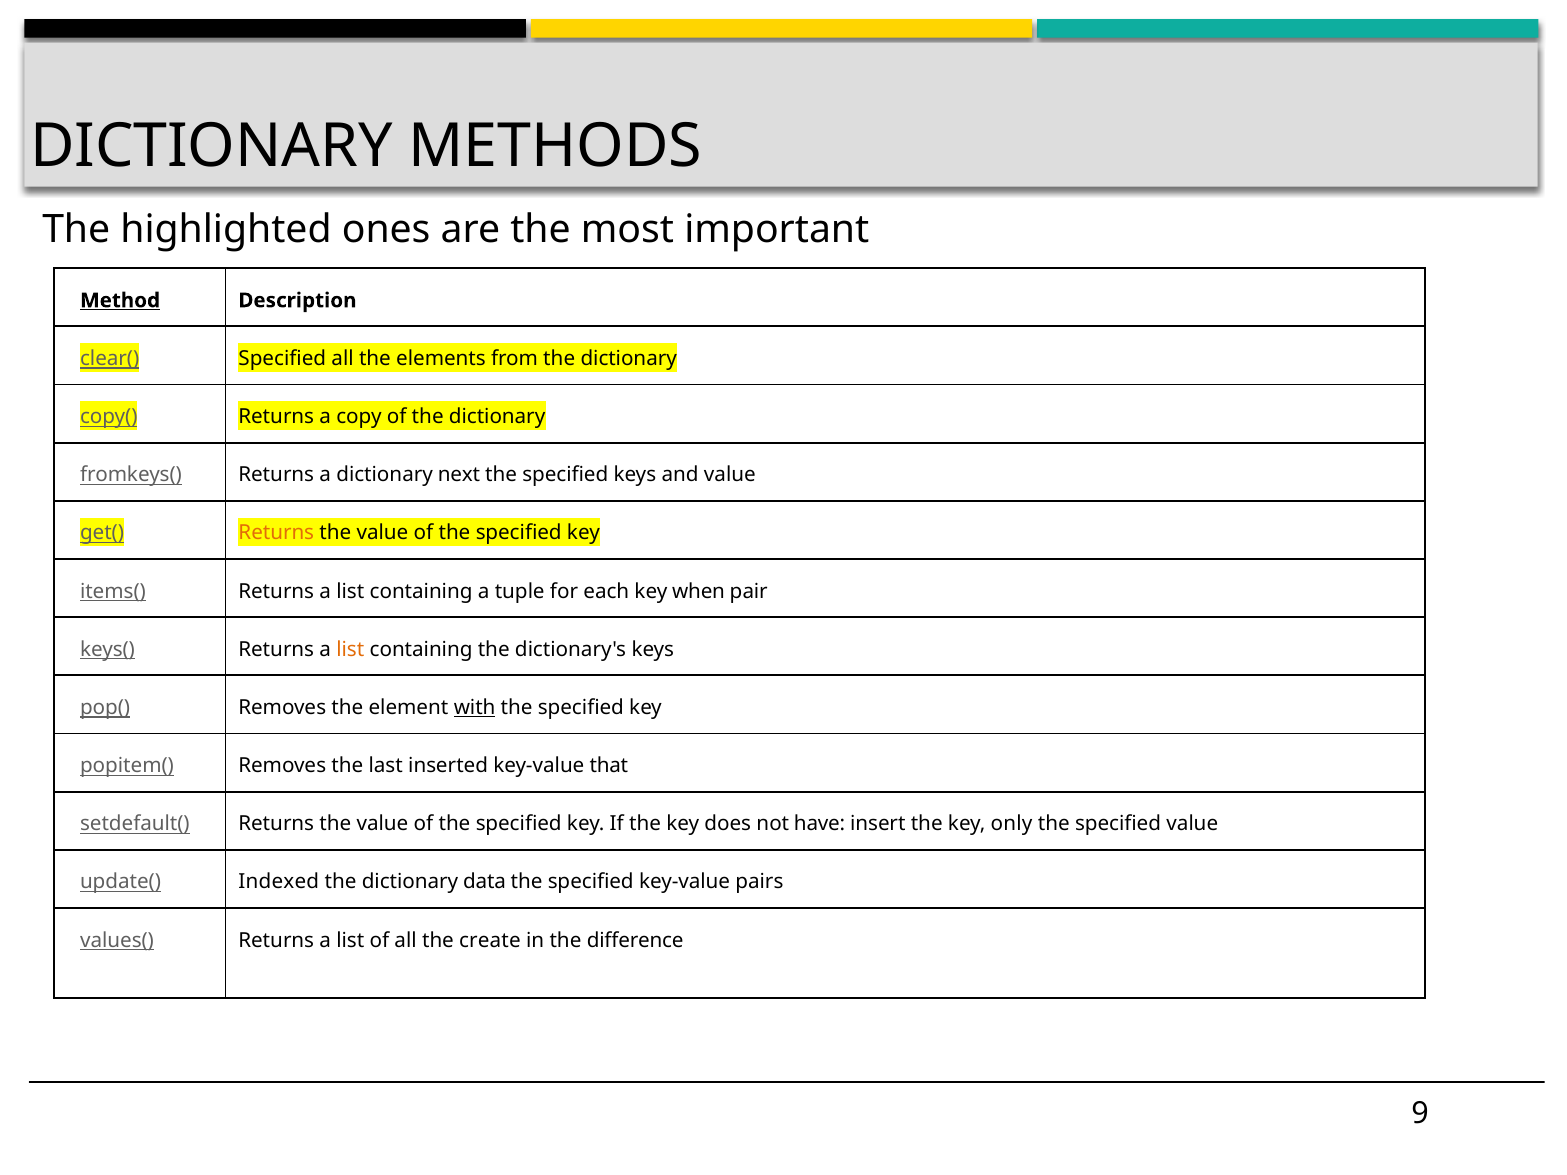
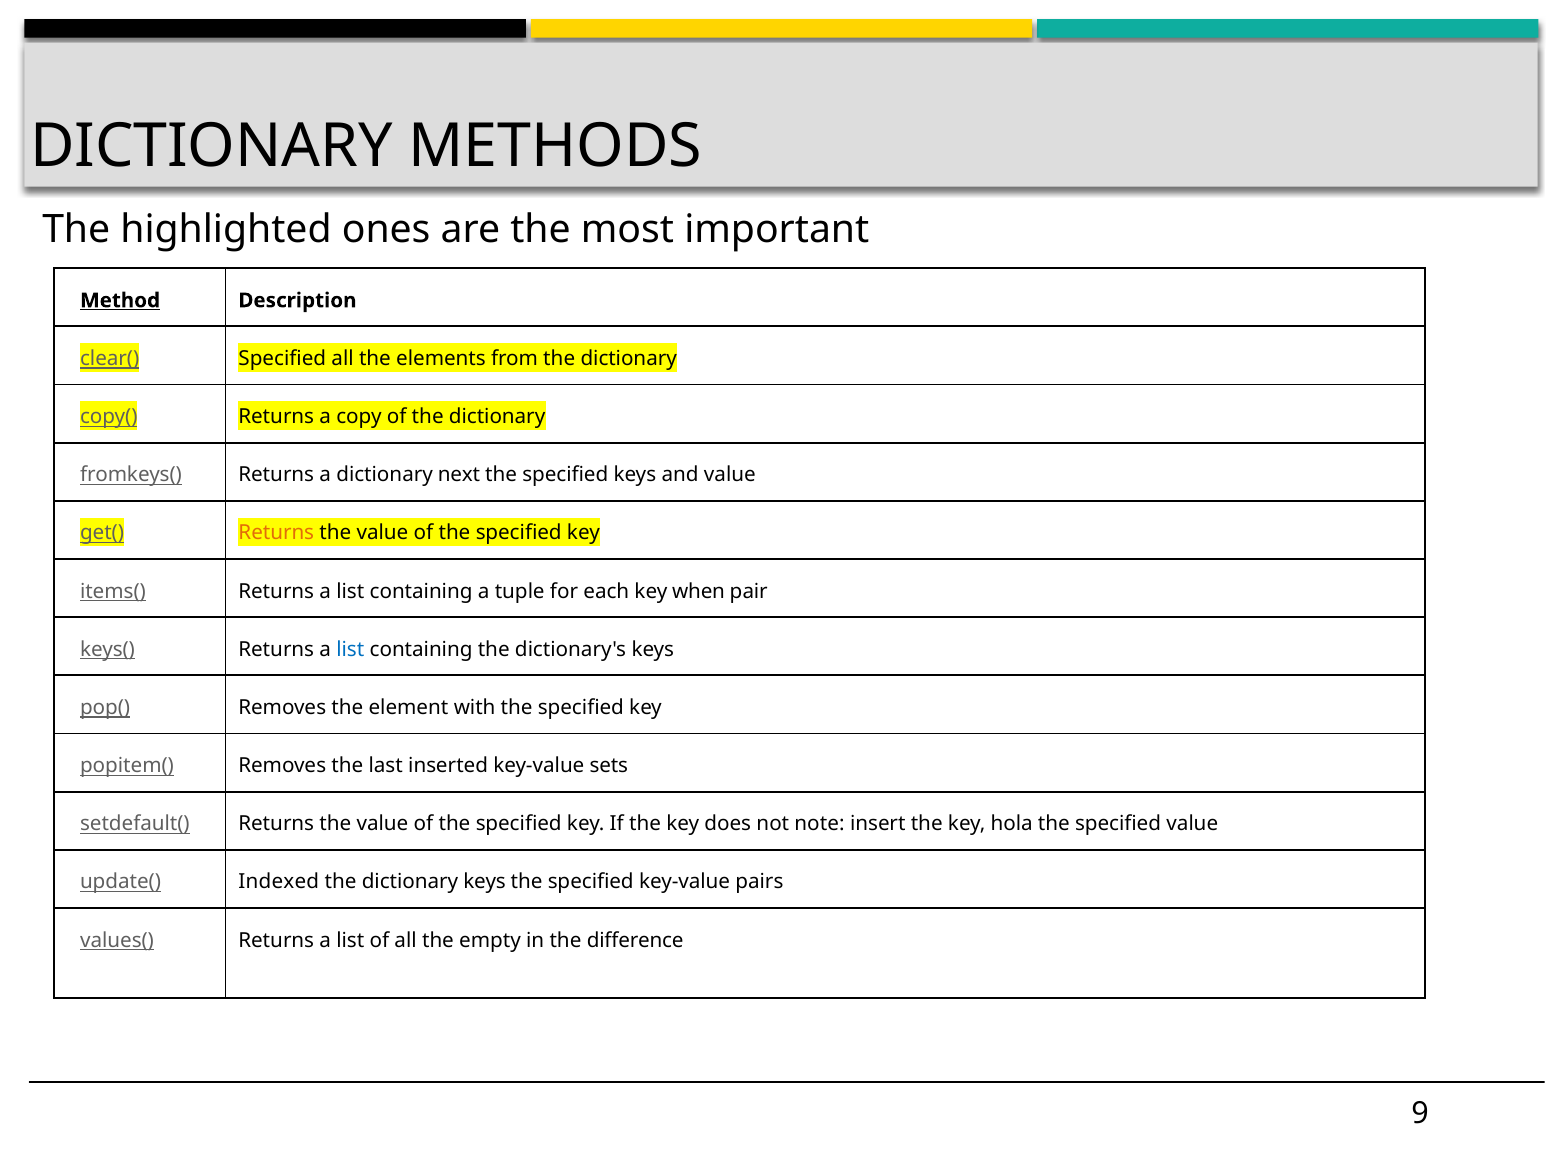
list at (350, 650) colour: orange -> blue
with underline: present -> none
that: that -> sets
have: have -> note
only: only -> hola
dictionary data: data -> keys
create: create -> empty
